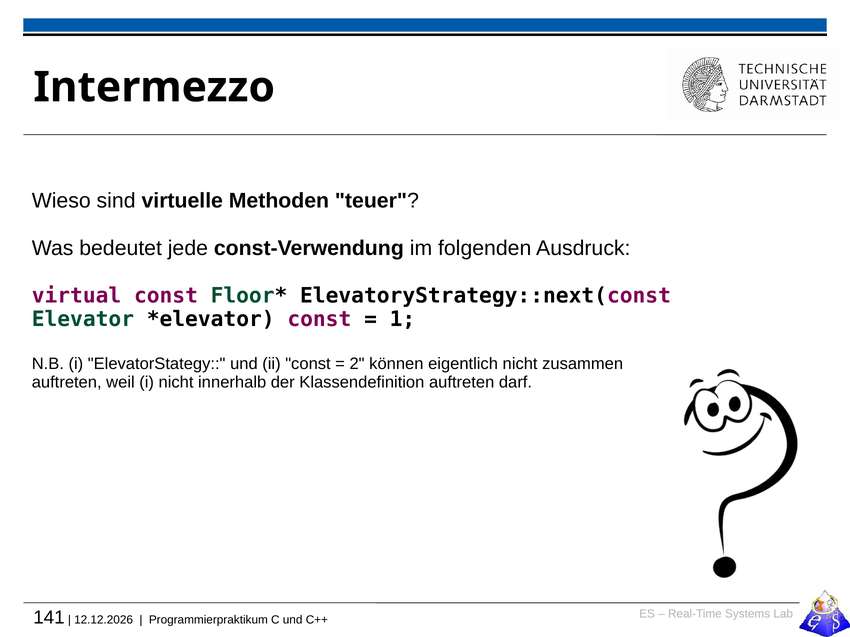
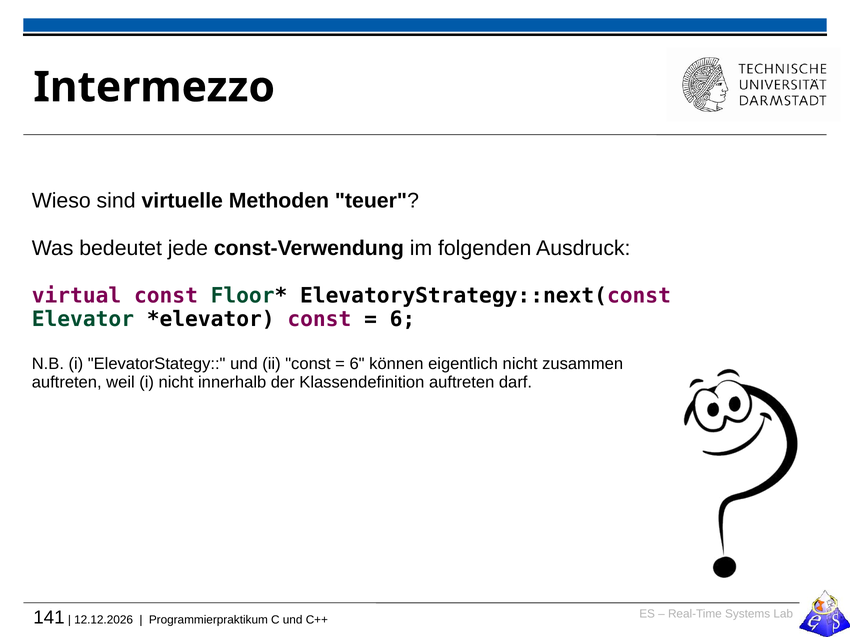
1 at (402, 319): 1 -> 6
2 at (357, 364): 2 -> 6
